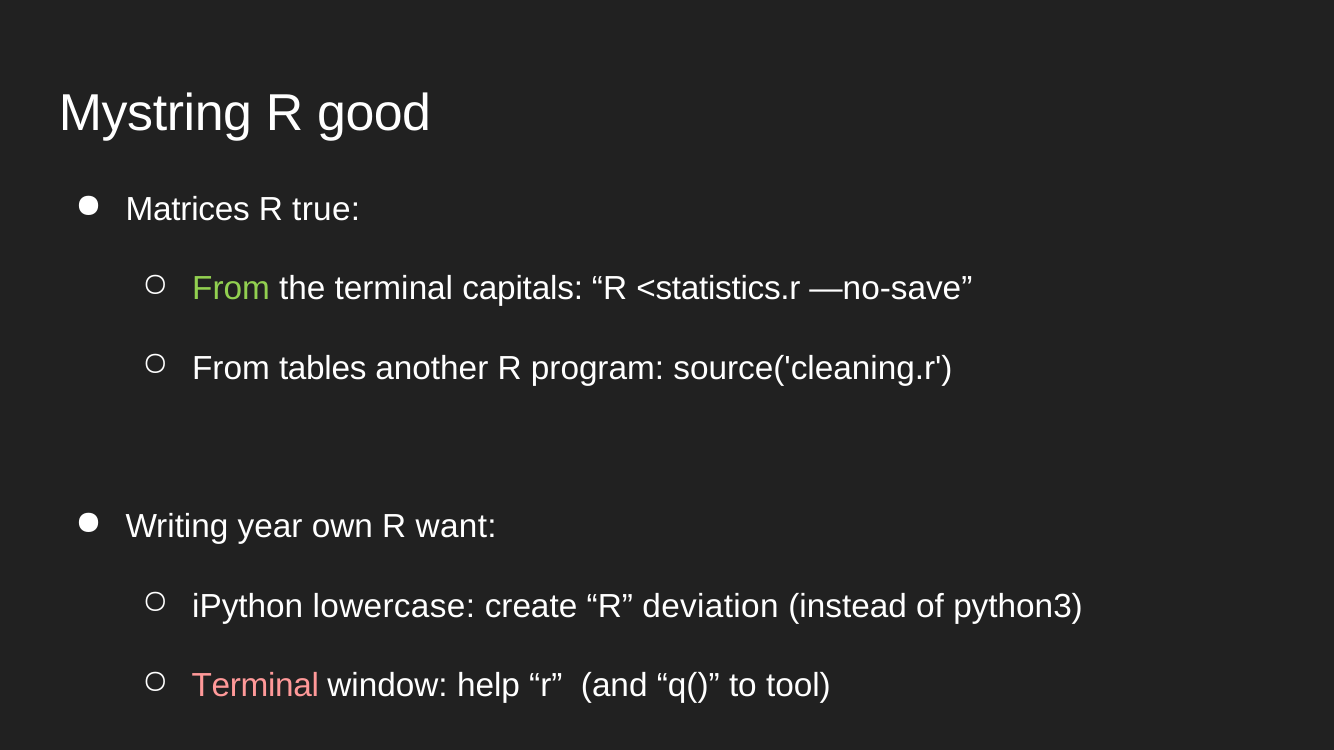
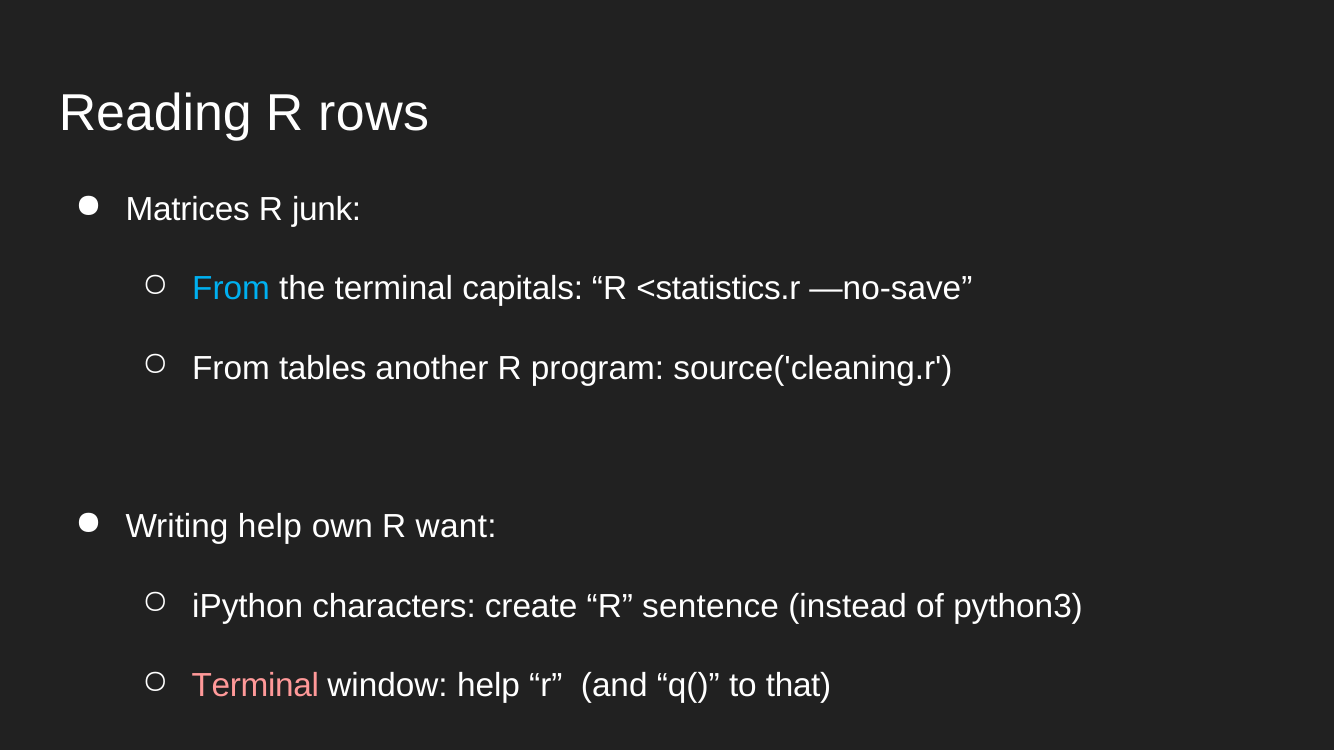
Mystring: Mystring -> Reading
good: good -> rows
true: true -> junk
From at (231, 289) colour: light green -> light blue
Writing year: year -> help
lowercase: lowercase -> characters
deviation: deviation -> sentence
to tool: tool -> that
